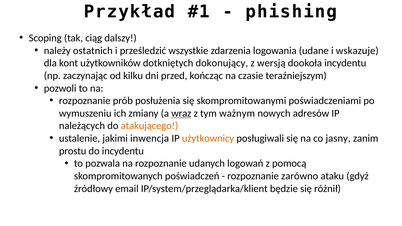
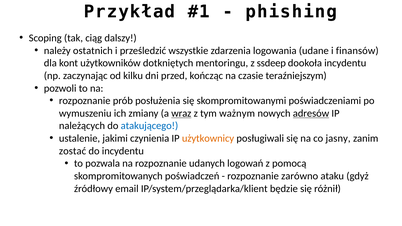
wskazuje: wskazuje -> finansów
dokonujący: dokonujący -> mentoringu
wersją: wersją -> ssdeep
adresów underline: none -> present
atakującego colour: orange -> blue
inwencja: inwencja -> czynienia
prostu: prostu -> zostać
